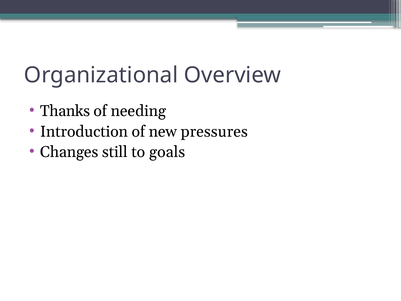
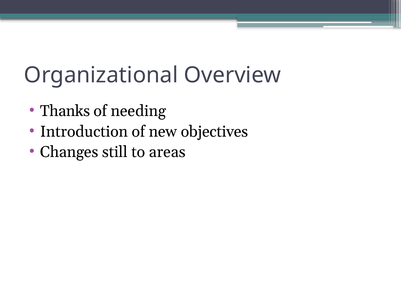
pressures: pressures -> objectives
goals: goals -> areas
